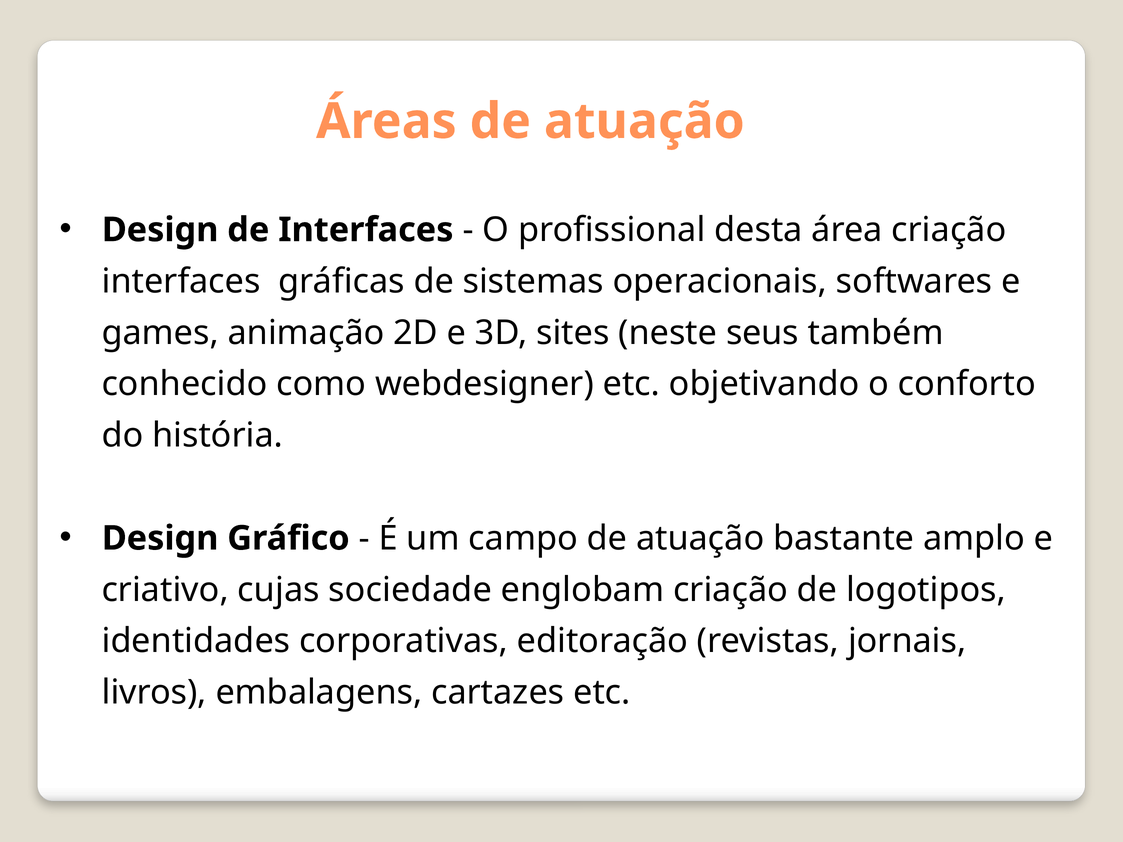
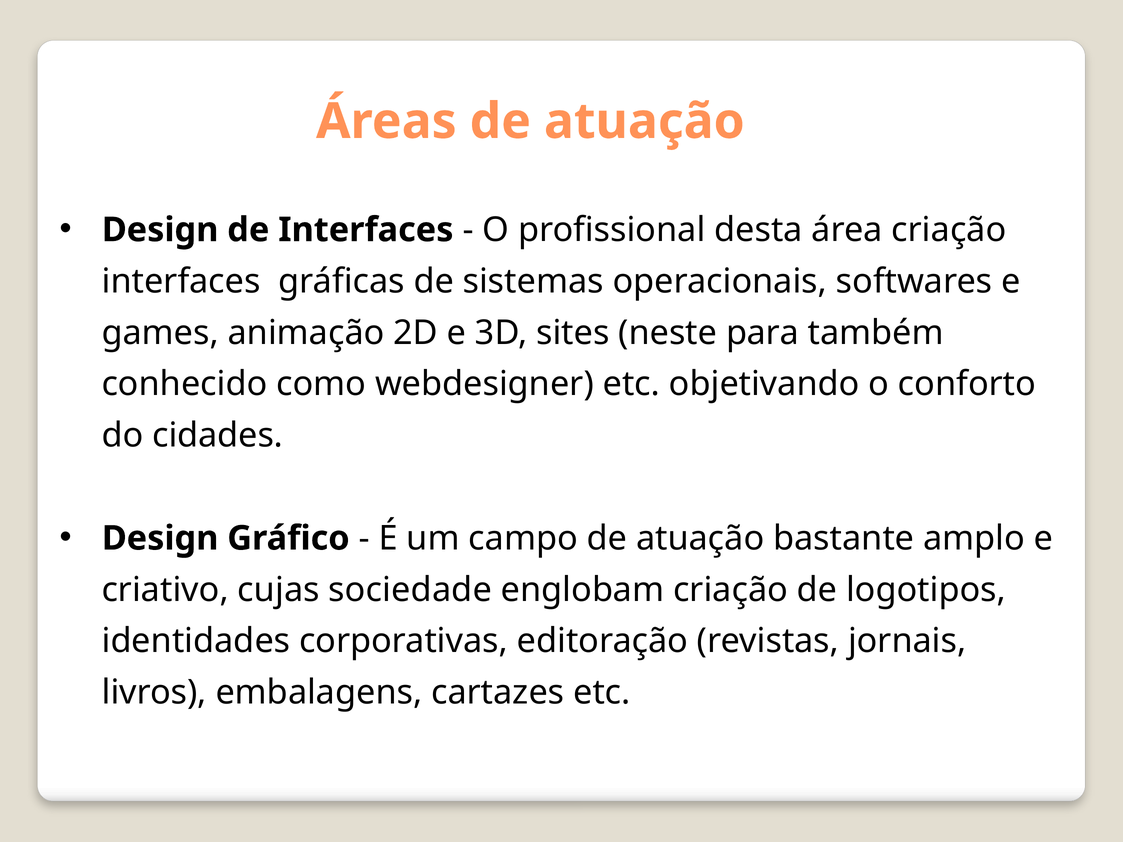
seus: seus -> para
história: história -> cidades
